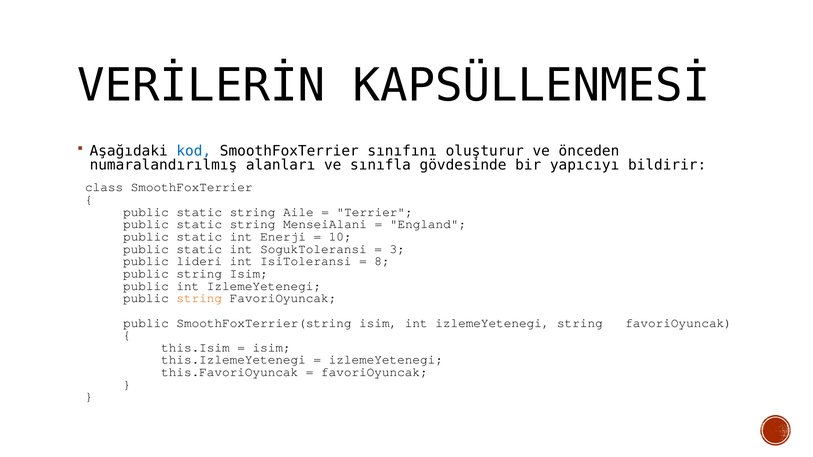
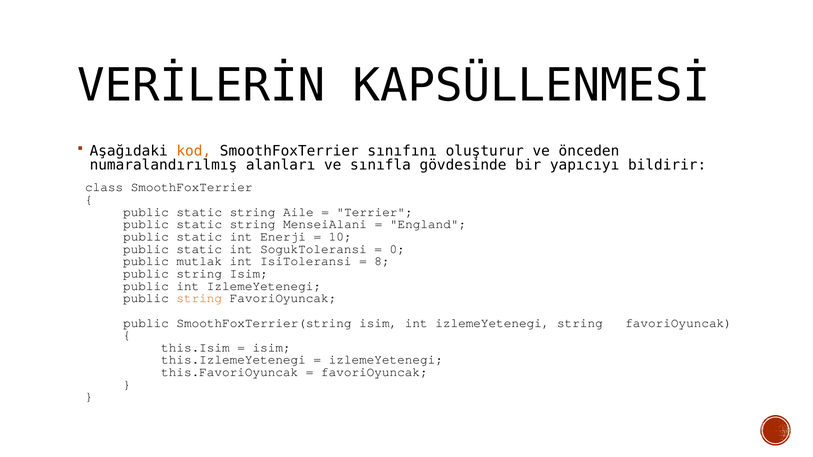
kod colour: blue -> orange
3: 3 -> 0
lideri: lideri -> mutlak
